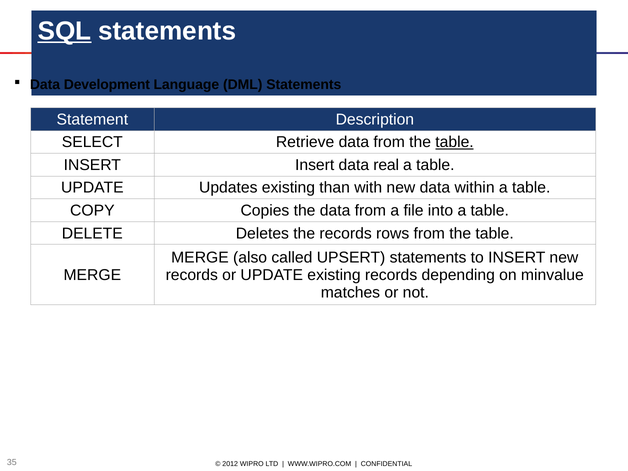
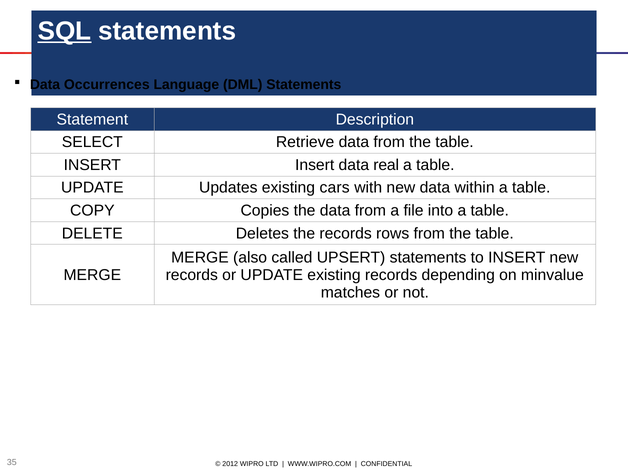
Development: Development -> Occurrences
table at (455, 142) underline: present -> none
than: than -> cars
